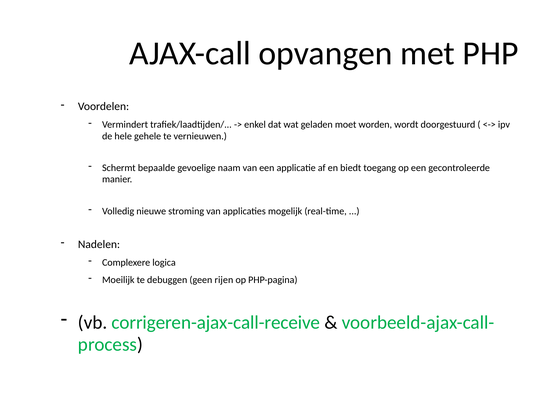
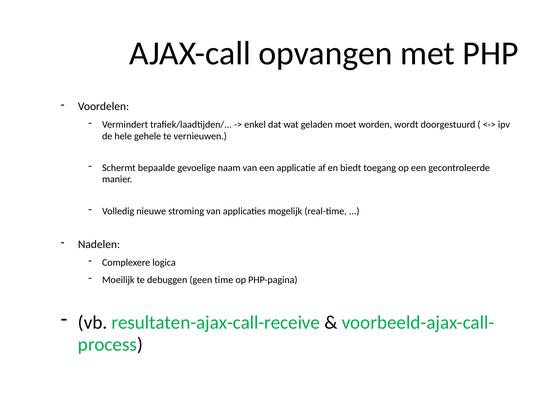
rijen: rijen -> time
corrigeren-ajax-call-receive: corrigeren-ajax-call-receive -> resultaten-ajax-call-receive
